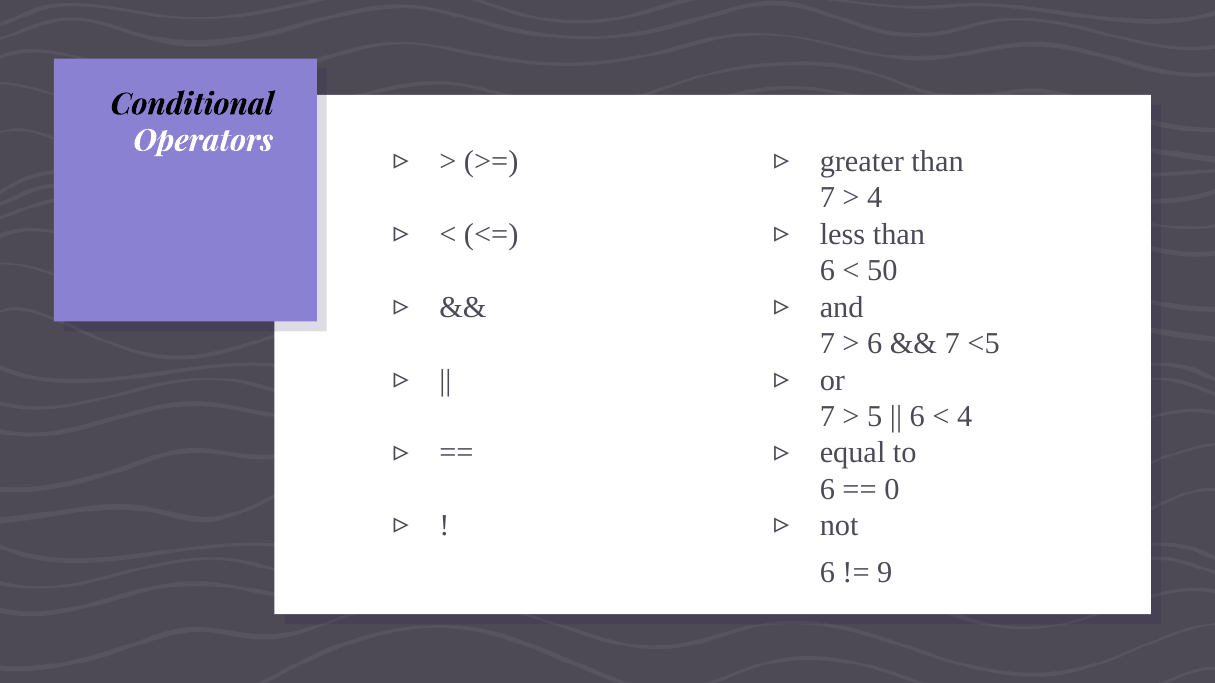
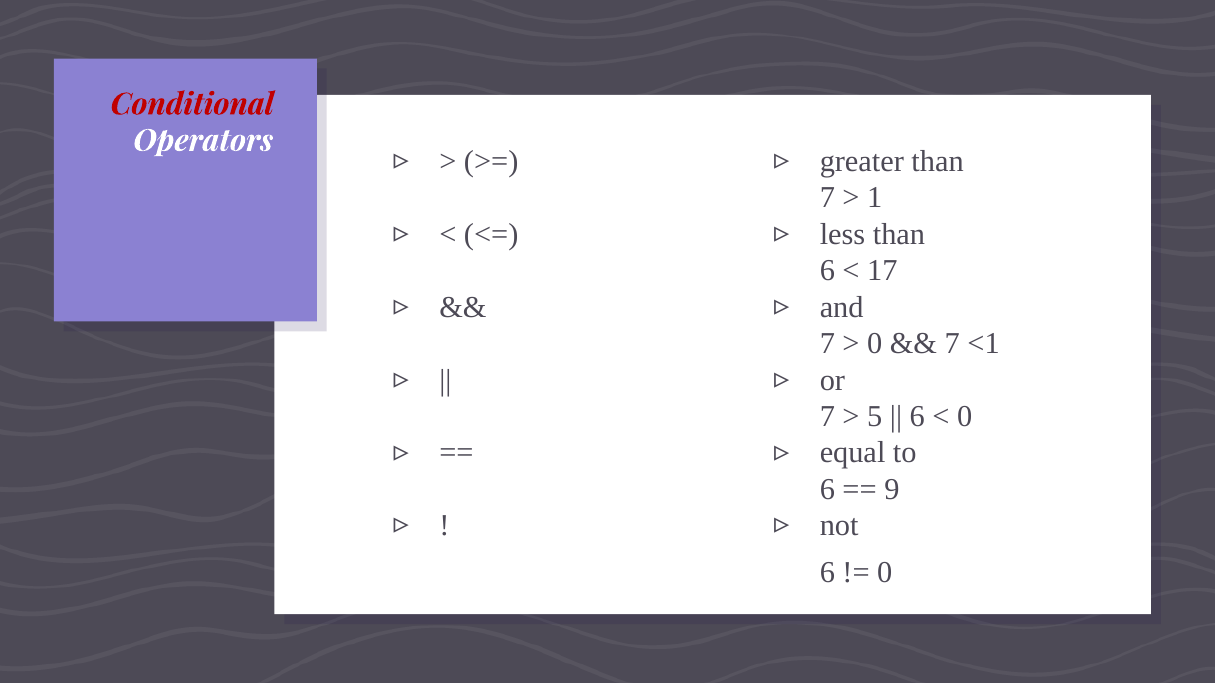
Conditional colour: black -> red
4 at (875, 198): 4 -> 1
50: 50 -> 17
6 at (875, 344): 6 -> 0
<5: <5 -> <1
4 at (965, 417): 4 -> 0
0: 0 -> 9
9 at (885, 573): 9 -> 0
